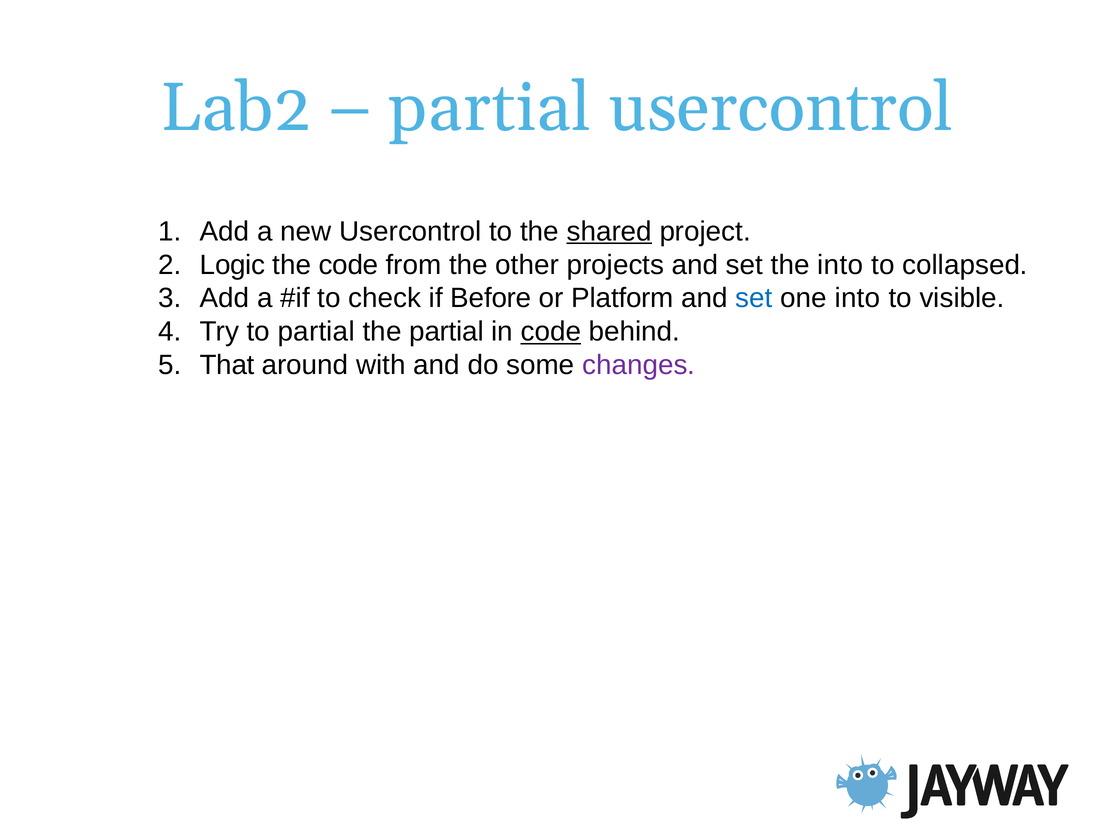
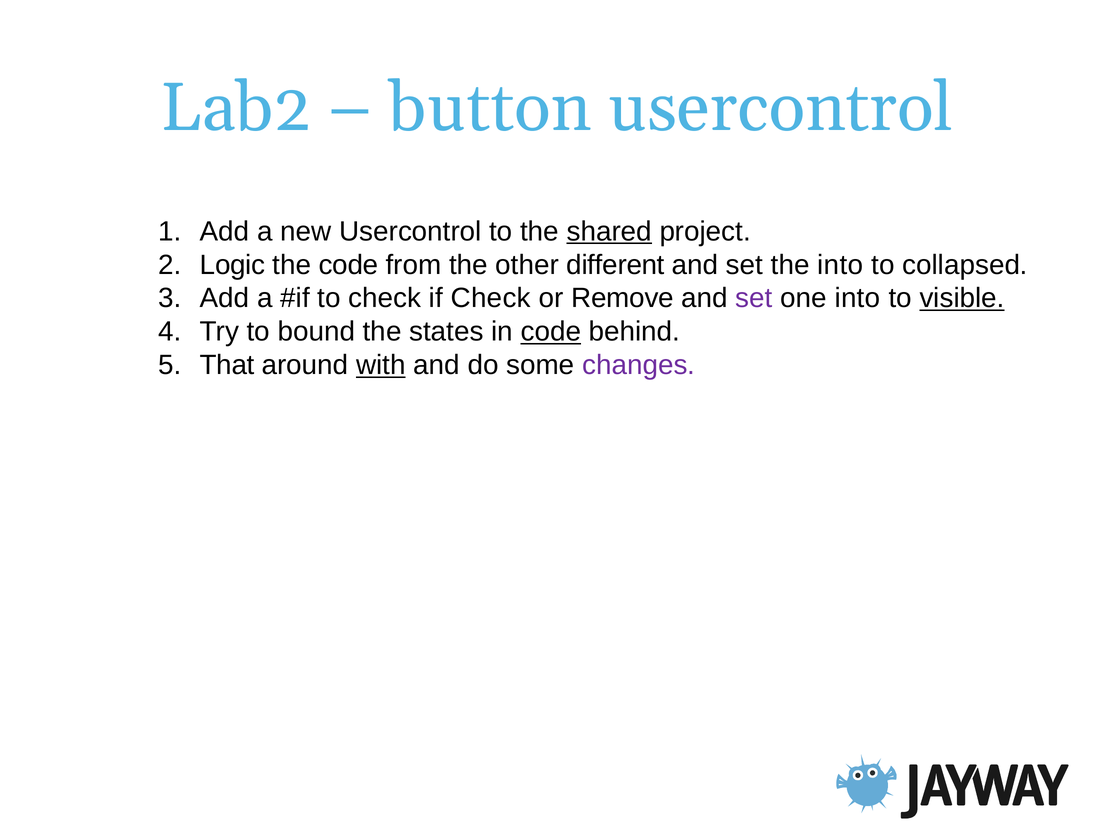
partial at (490, 108): partial -> button
projects: projects -> different
if Before: Before -> Check
Platform: Platform -> Remove
set at (754, 298) colour: blue -> purple
visible underline: none -> present
to partial: partial -> bound
the partial: partial -> states
with underline: none -> present
